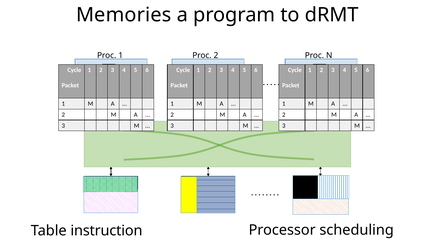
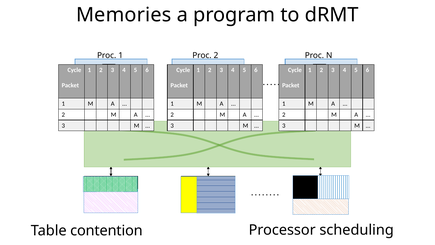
instruction: instruction -> contention
